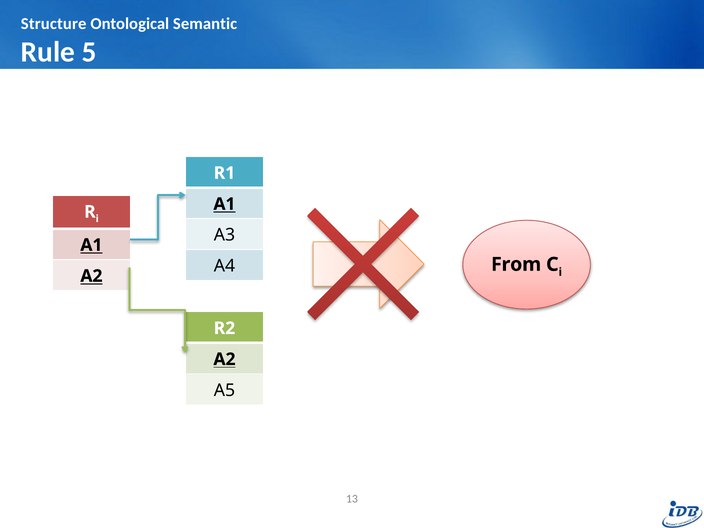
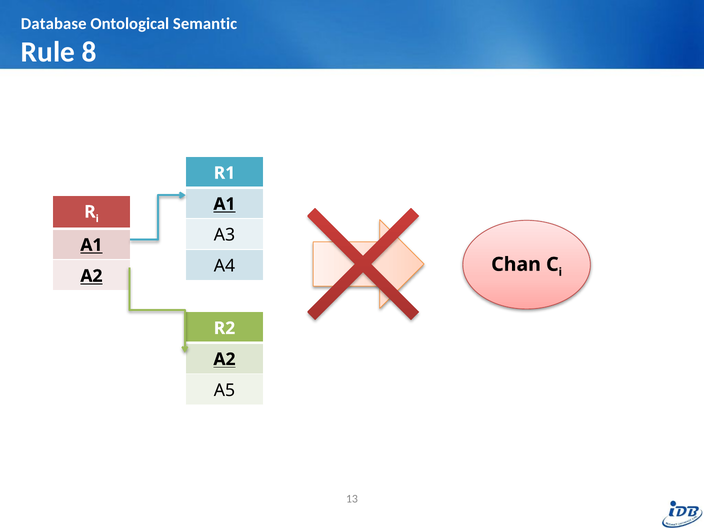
Structure: Structure -> Database
5: 5 -> 8
From: From -> Chan
